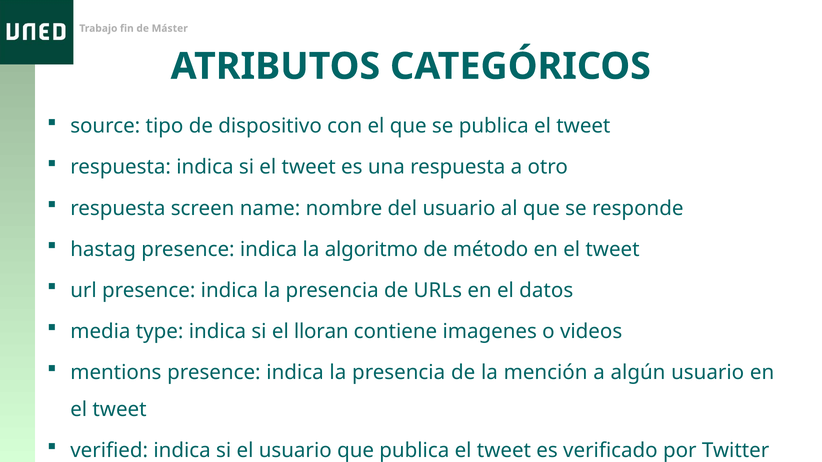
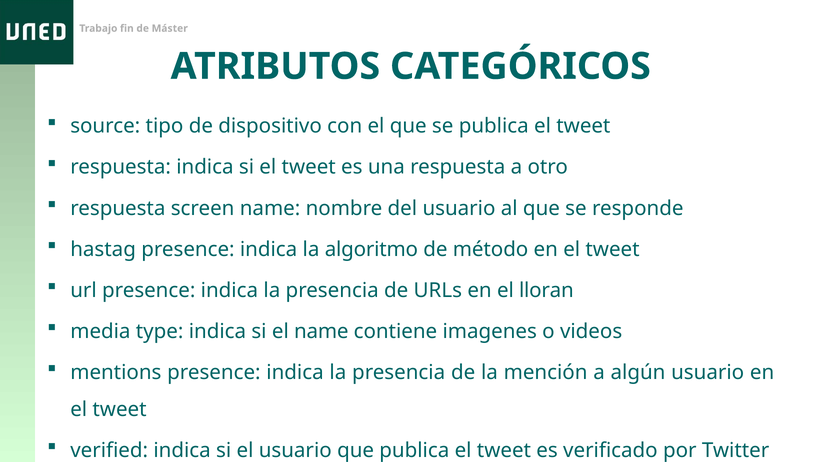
datos: datos -> lloran
el lloran: lloran -> name
